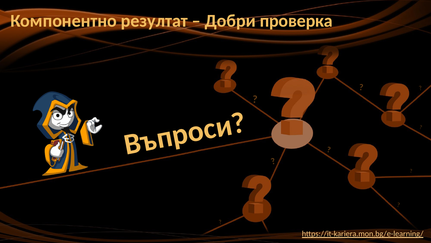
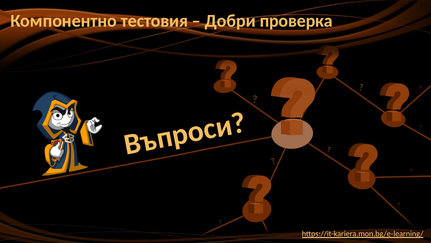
резултат: резултат -> тестовия
